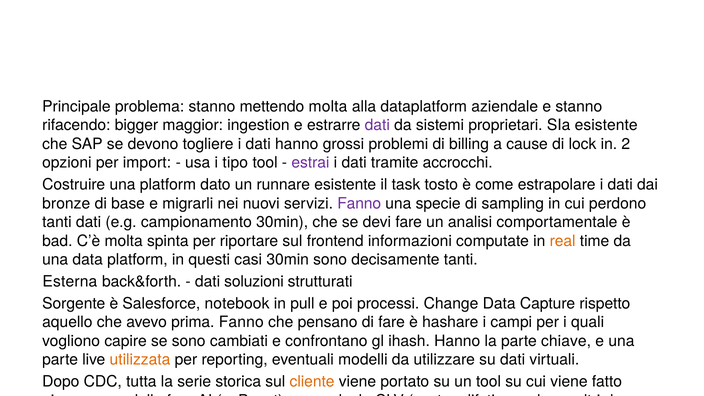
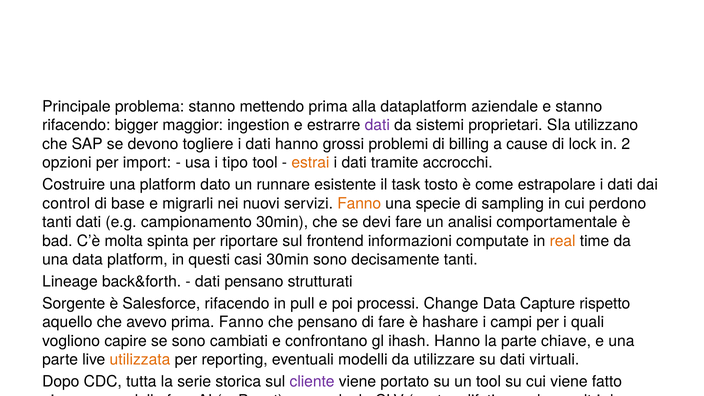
mettendo molta: molta -> prima
SIa esistente: esistente -> utilizzano
estrai colour: purple -> orange
bronze at (66, 203): bronze -> control
Fanno at (359, 203) colour: purple -> orange
Esterna: Esterna -> Lineage
dati soluzioni: soluzioni -> pensano
Salesforce notebook: notebook -> rifacendo
cliente colour: orange -> purple
